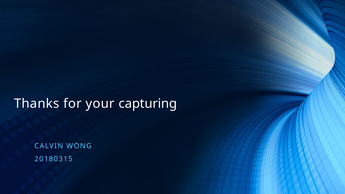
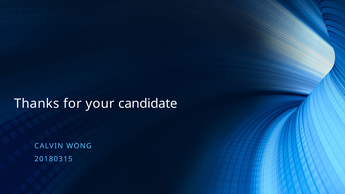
capturing: capturing -> candidate
